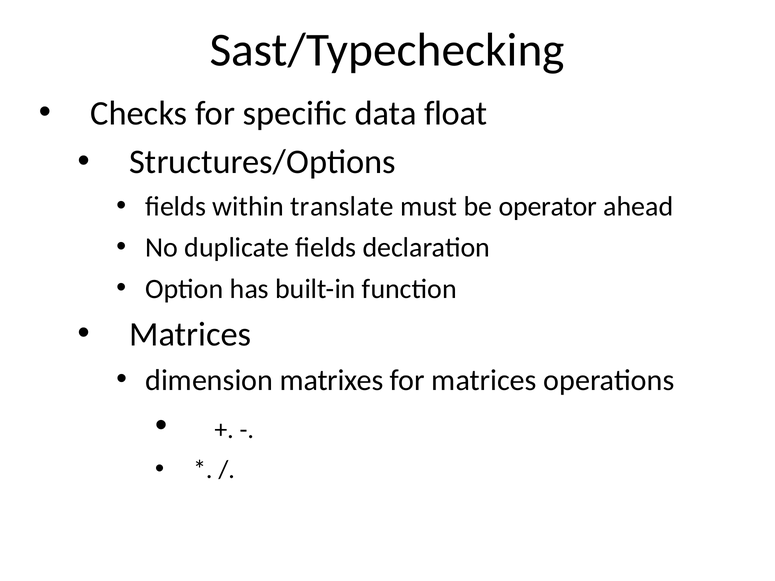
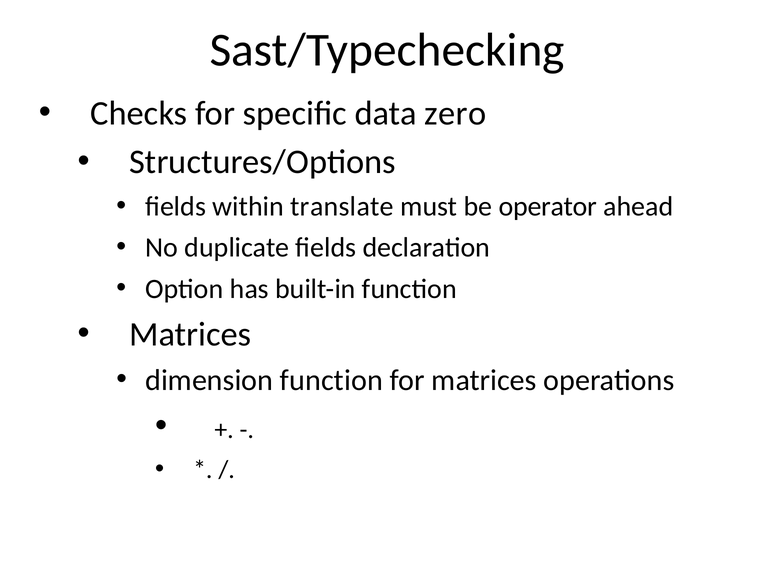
float: float -> zero
dimension matrixes: matrixes -> function
